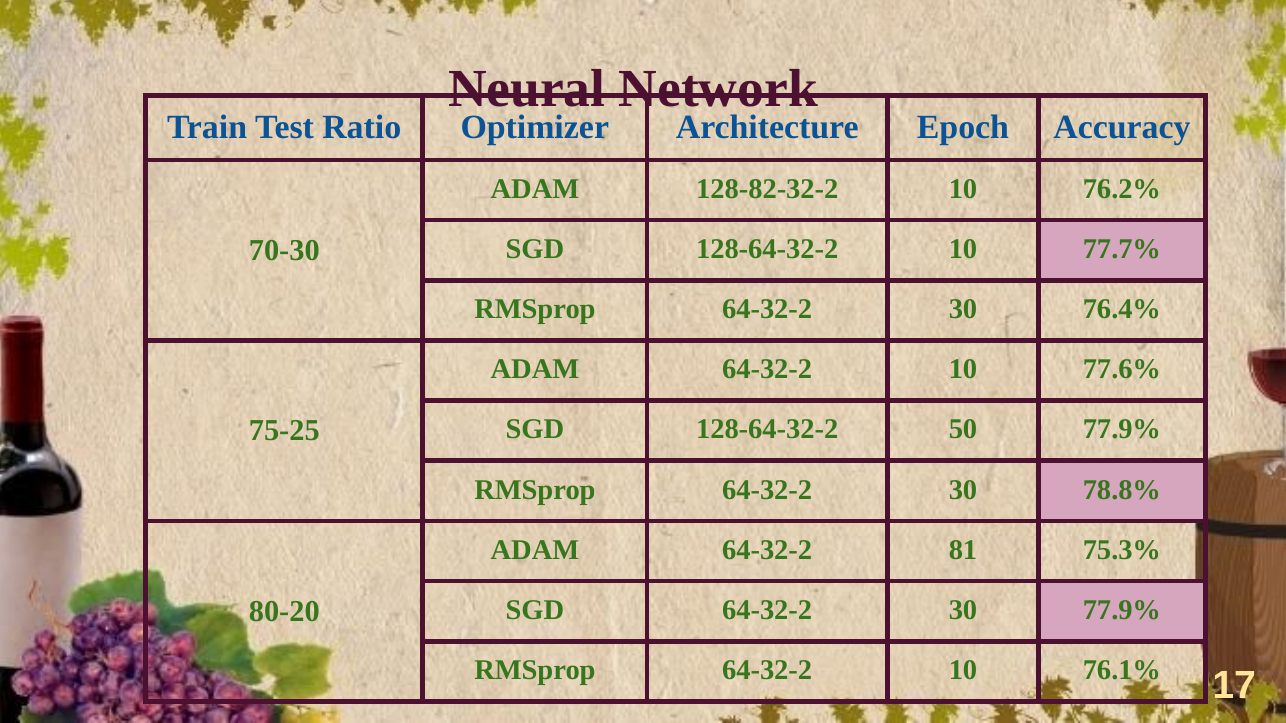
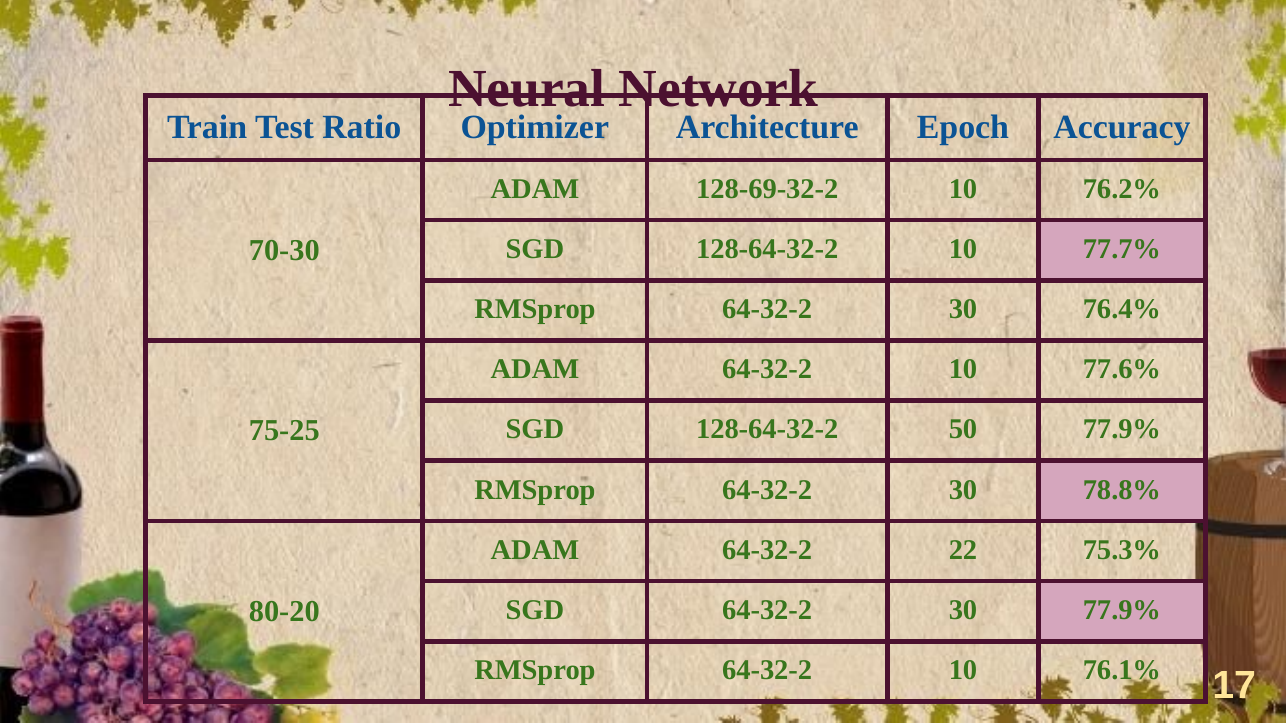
128-82-32-2: 128-82-32-2 -> 128-69-32-2
81: 81 -> 22
